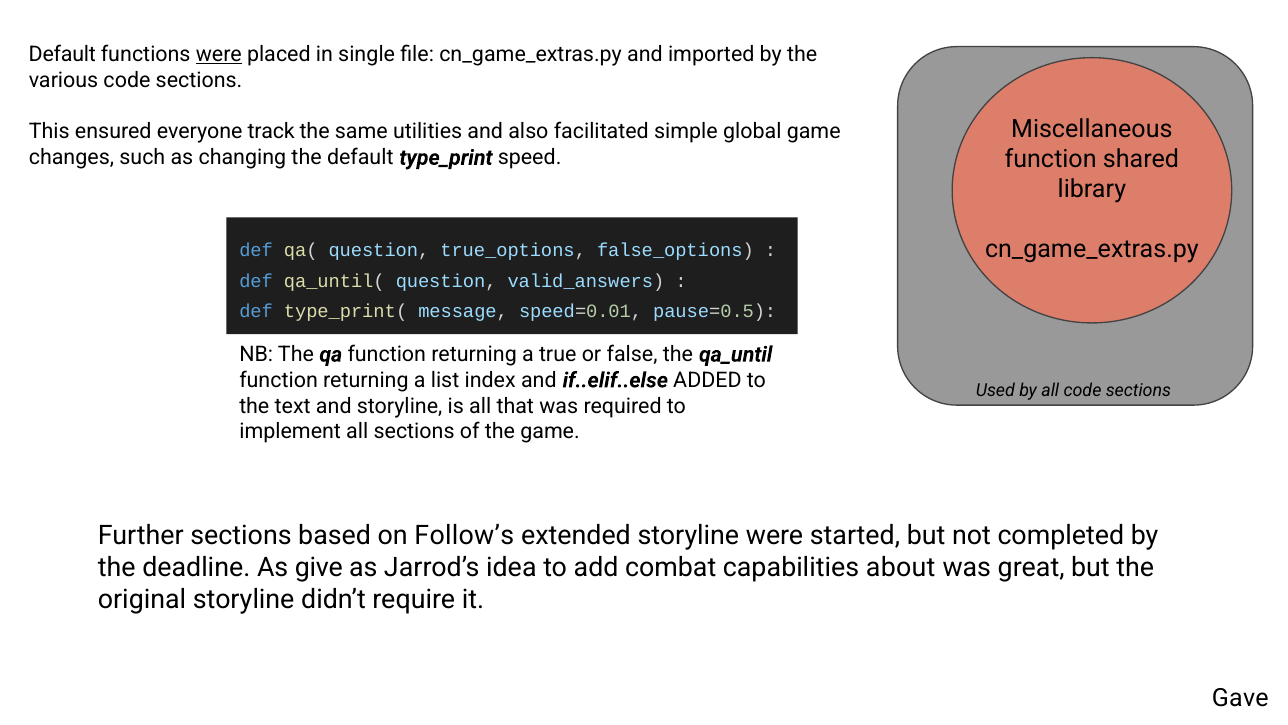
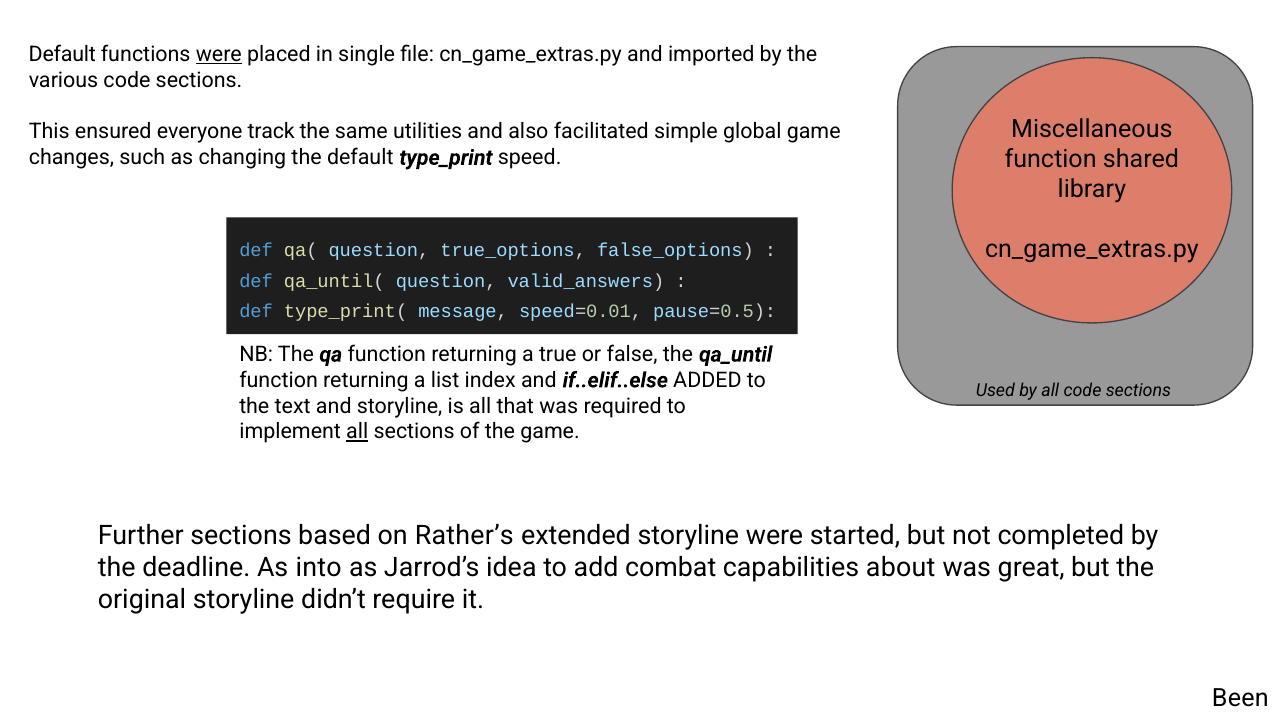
all at (357, 432) underline: none -> present
Follow’s: Follow’s -> Rather’s
give: give -> into
Gave: Gave -> Been
